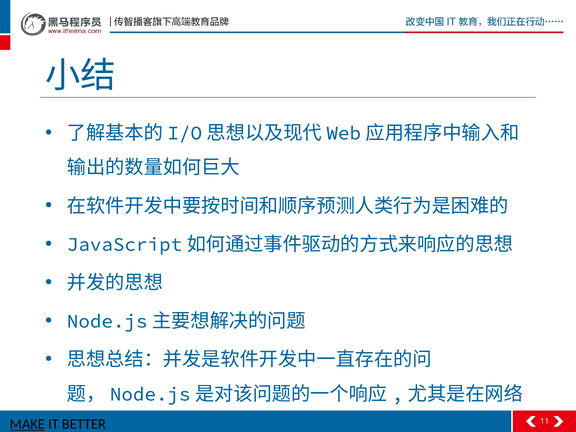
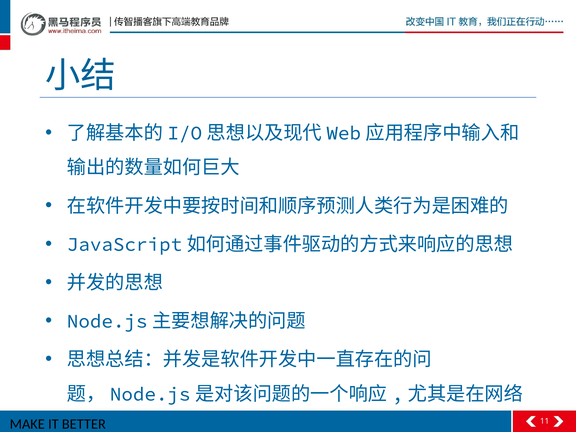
MAKE underline: present -> none
